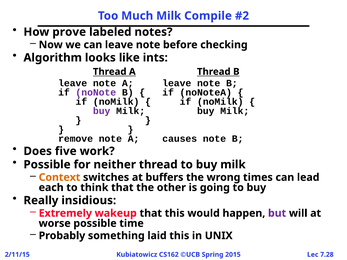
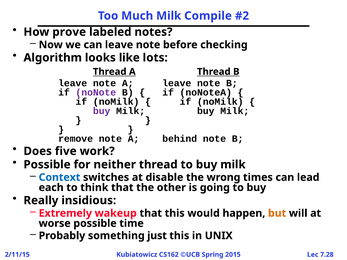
ints: ints -> lots
causes: causes -> behind
Context colour: orange -> blue
buffers: buffers -> disable
but colour: purple -> orange
laid: laid -> just
